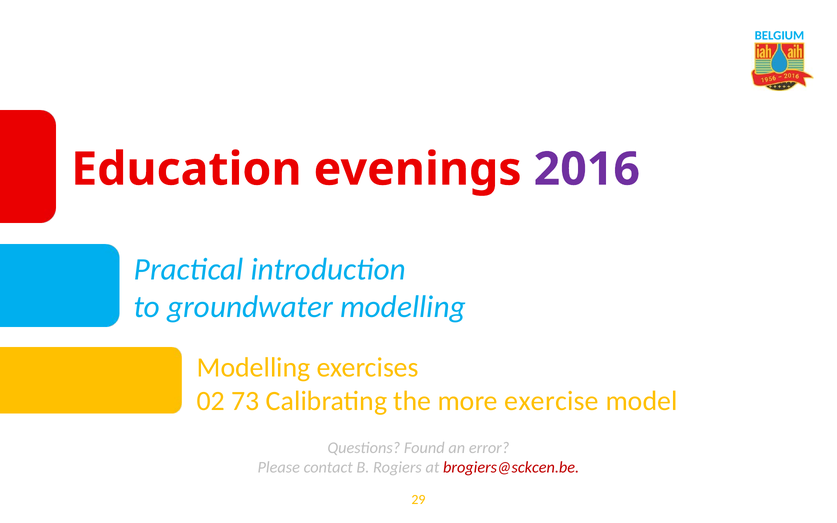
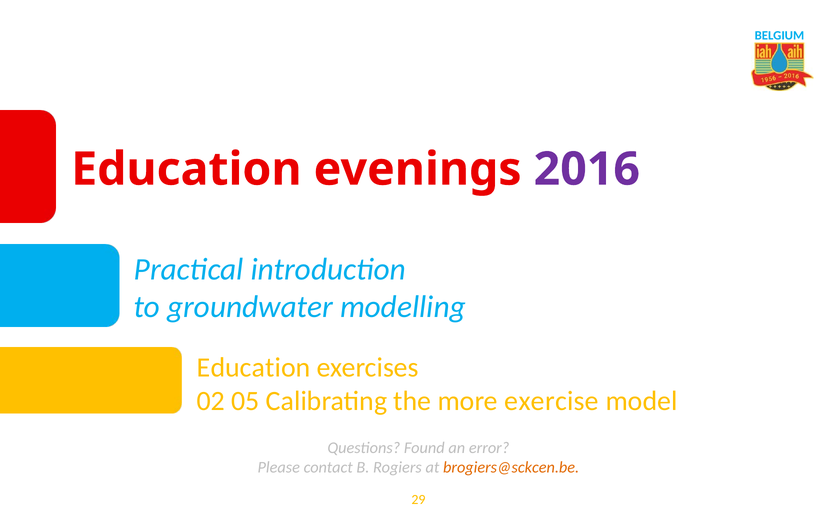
Modelling at (254, 368): Modelling -> Education
73: 73 -> 05
brogiers@sckcen.be colour: red -> orange
